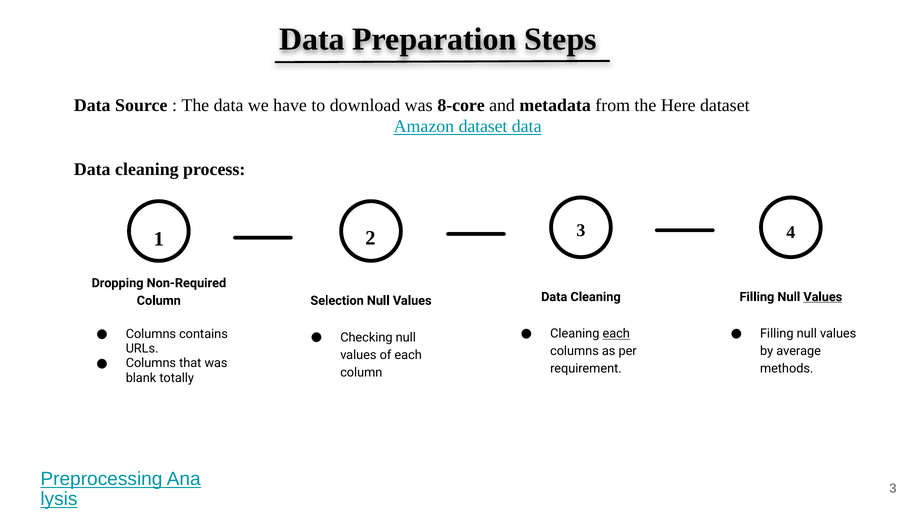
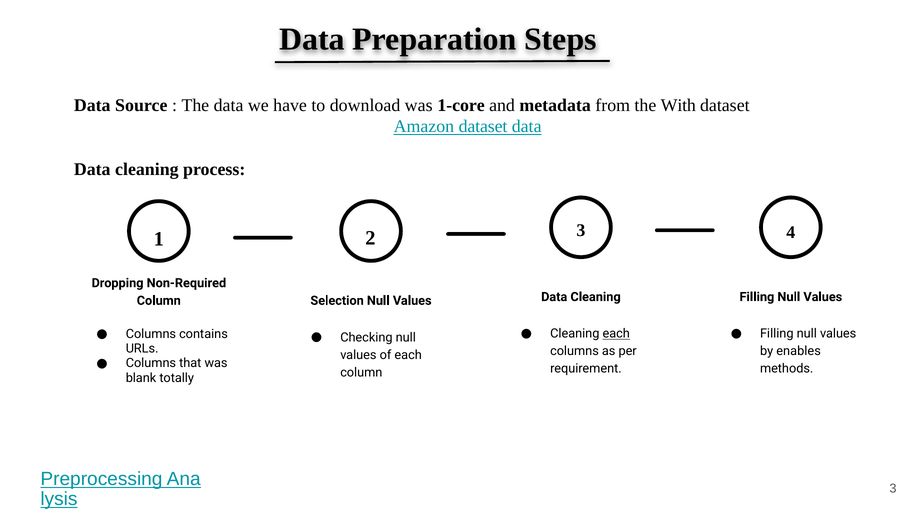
8-core: 8-core -> 1-core
Here: Here -> With
Values at (823, 297) underline: present -> none
average: average -> enables
